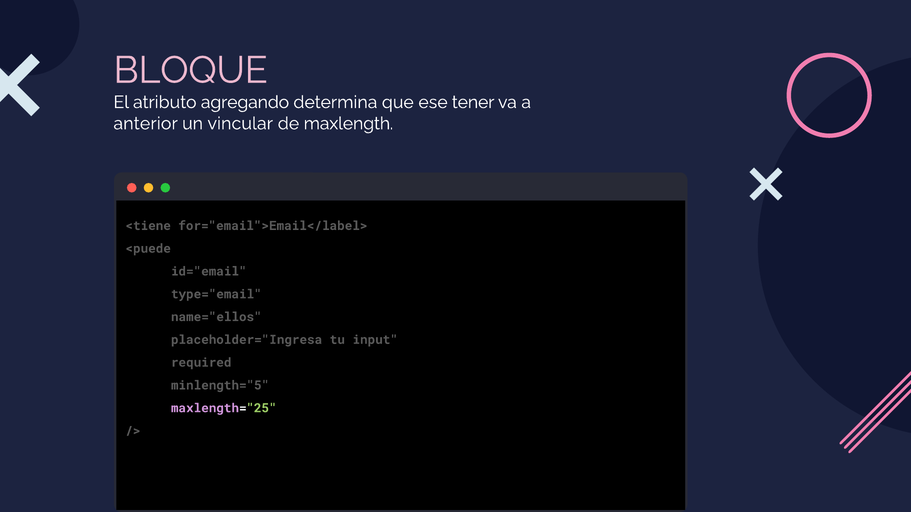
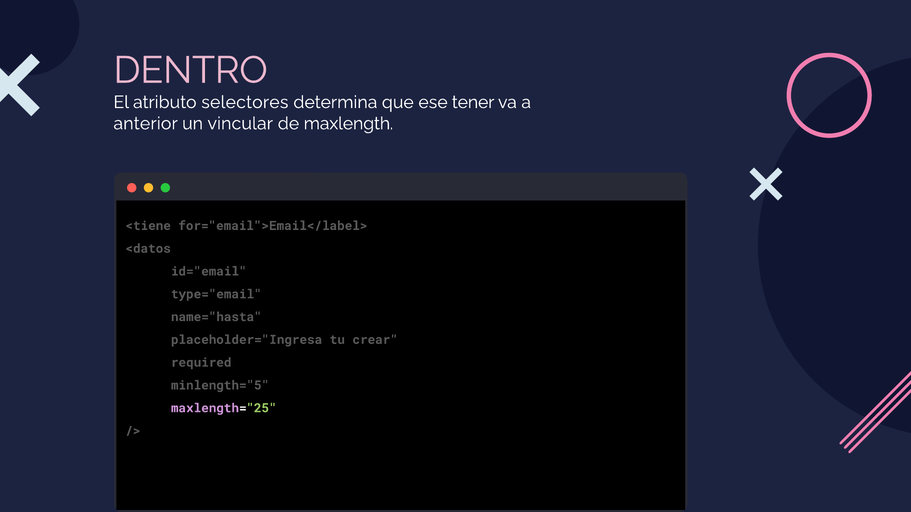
BLOQUE: BLOQUE -> DENTRO
agregando: agregando -> selectores
<puede: <puede -> <datos
name="ellos: name="ellos -> name="hasta
input: input -> crear
